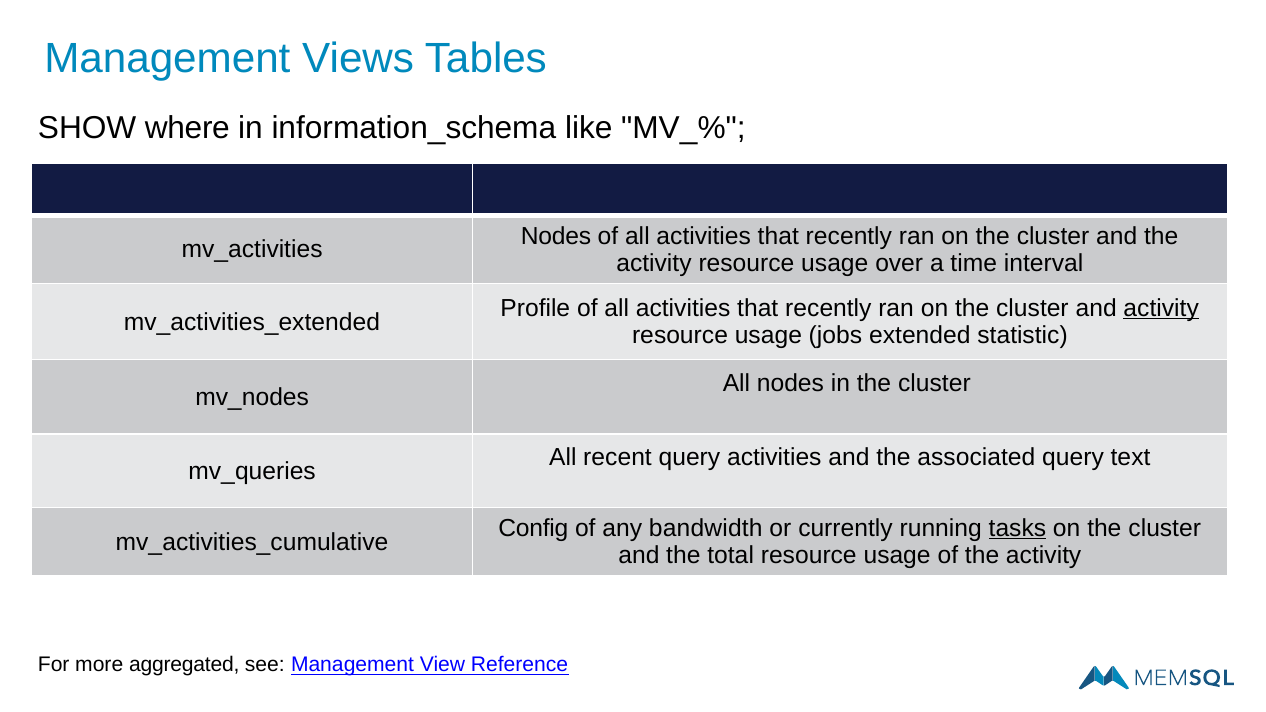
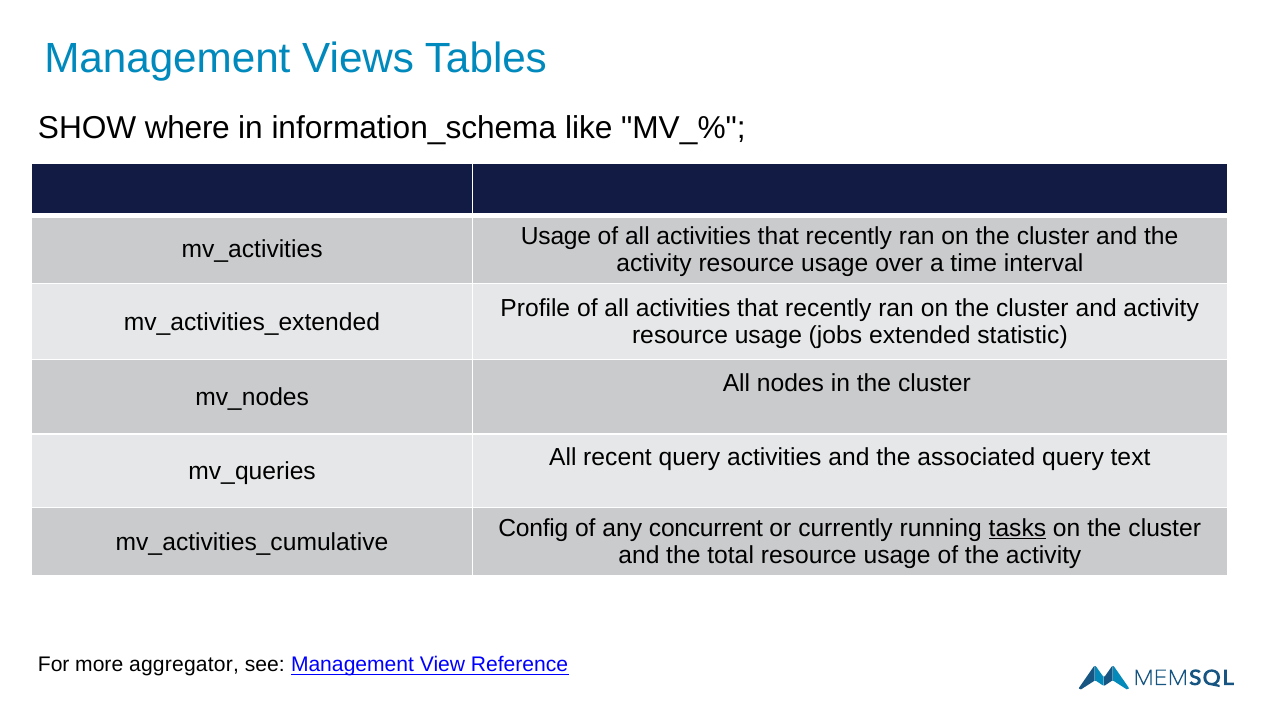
Nodes at (556, 236): Nodes -> Usage
activity at (1161, 308) underline: present -> none
bandwidth: bandwidth -> concurrent
aggregated: aggregated -> aggregator
